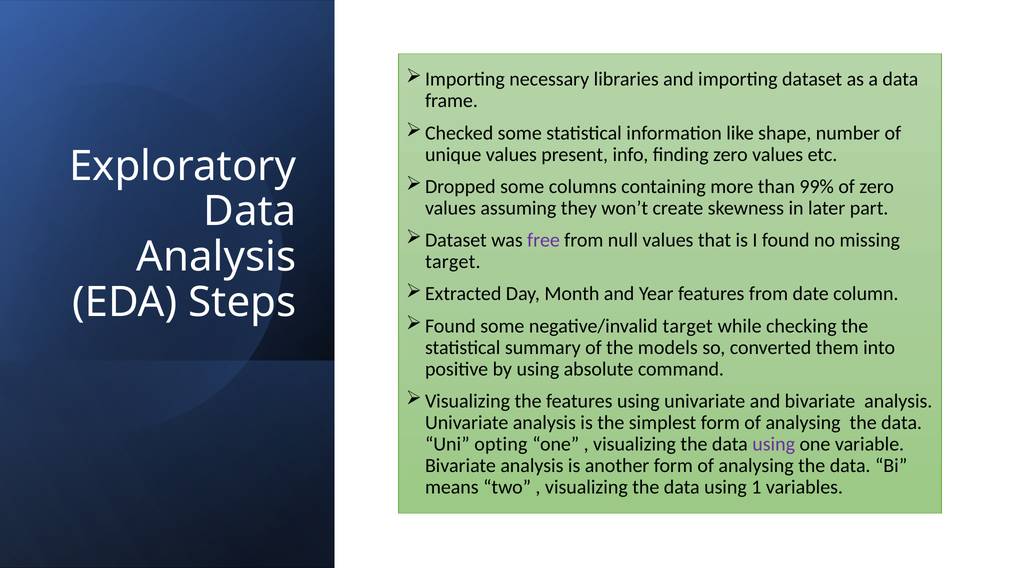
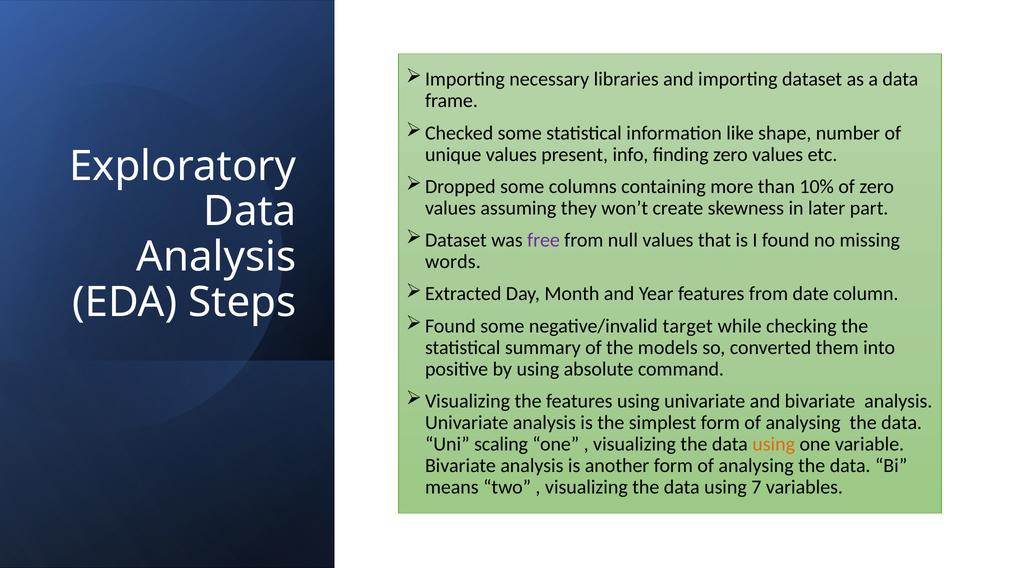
99%: 99% -> 10%
target at (453, 262): target -> words
opting: opting -> scaling
using at (774, 444) colour: purple -> orange
1: 1 -> 7
